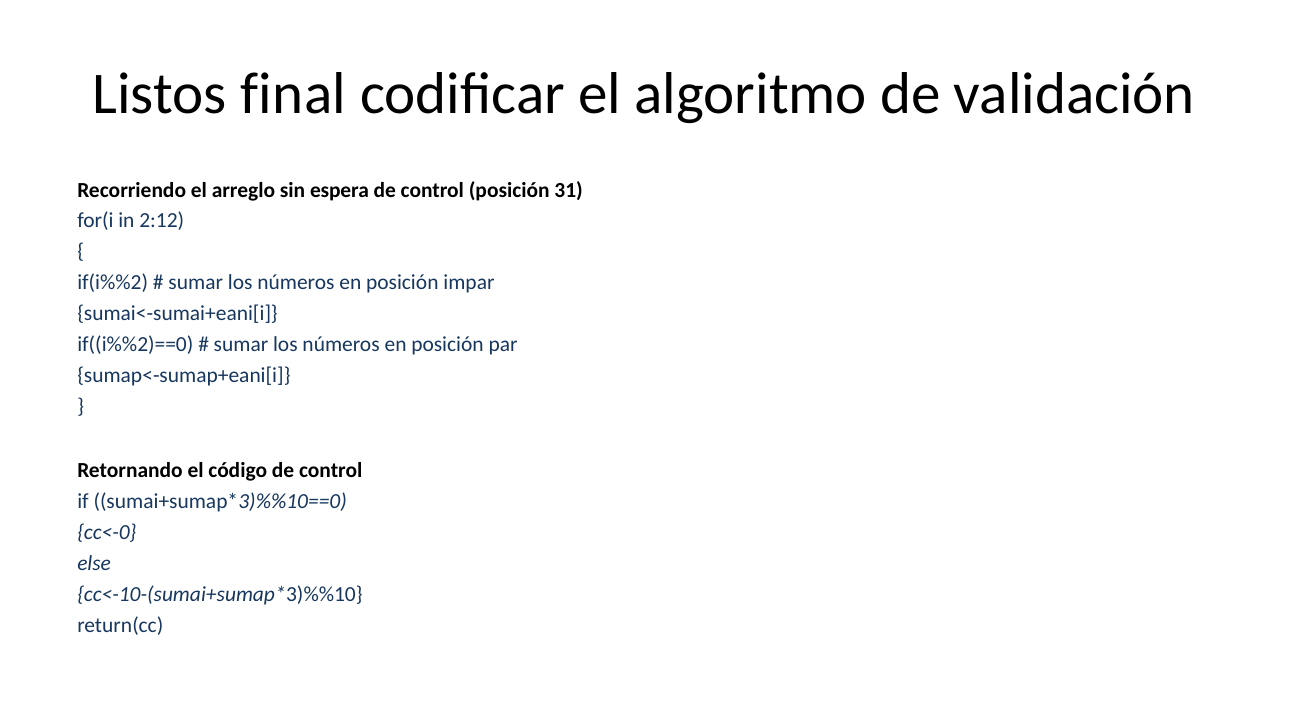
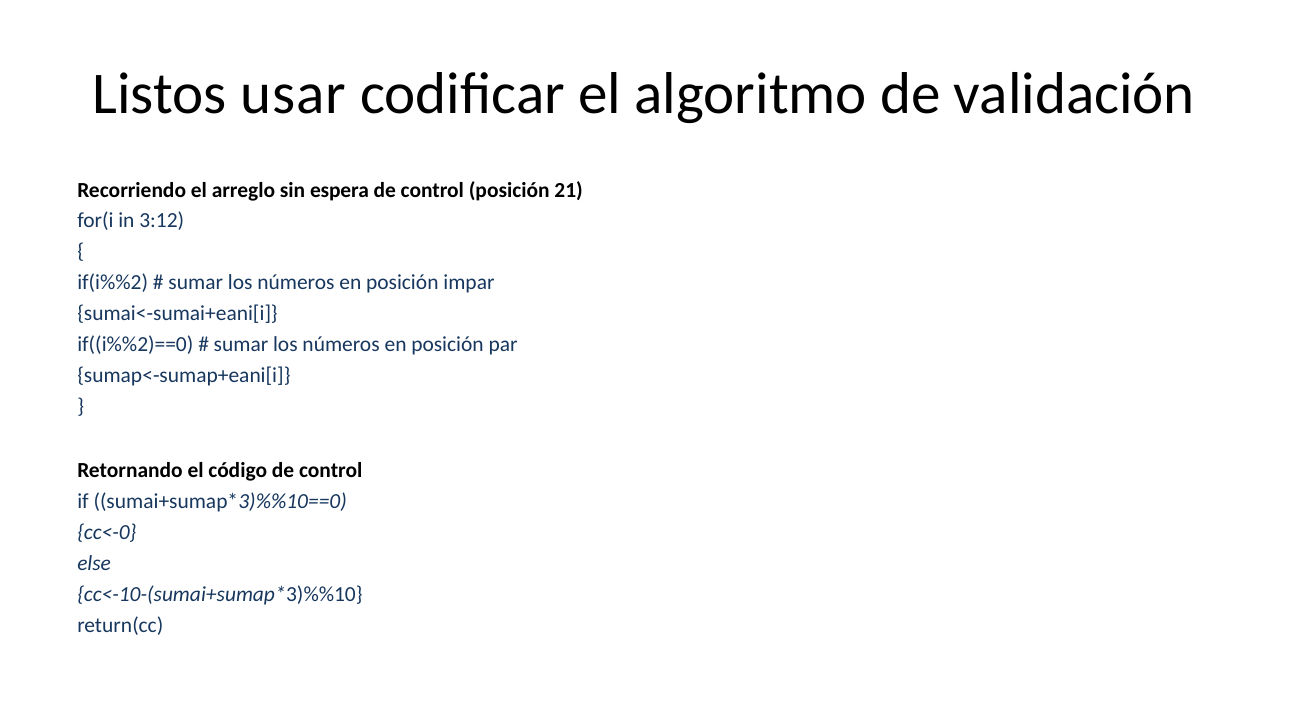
final: final -> usar
31: 31 -> 21
2:12: 2:12 -> 3:12
